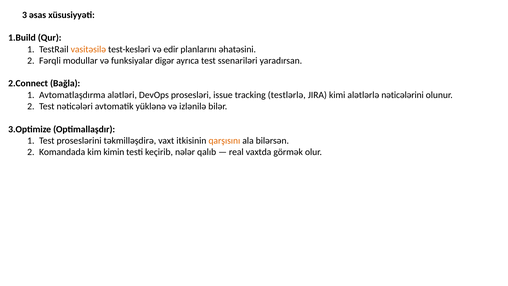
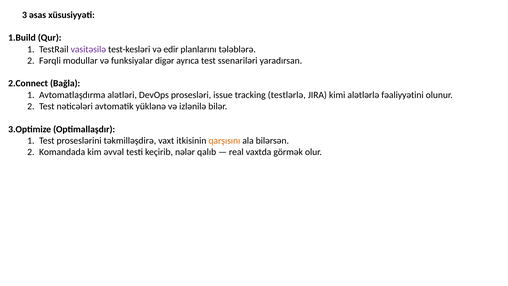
vasitəsilə colour: orange -> purple
əhatəsini: əhatəsini -> tələblərə
nəticələrini: nəticələrini -> fəaliyyətini
kimin: kimin -> əvvəl
